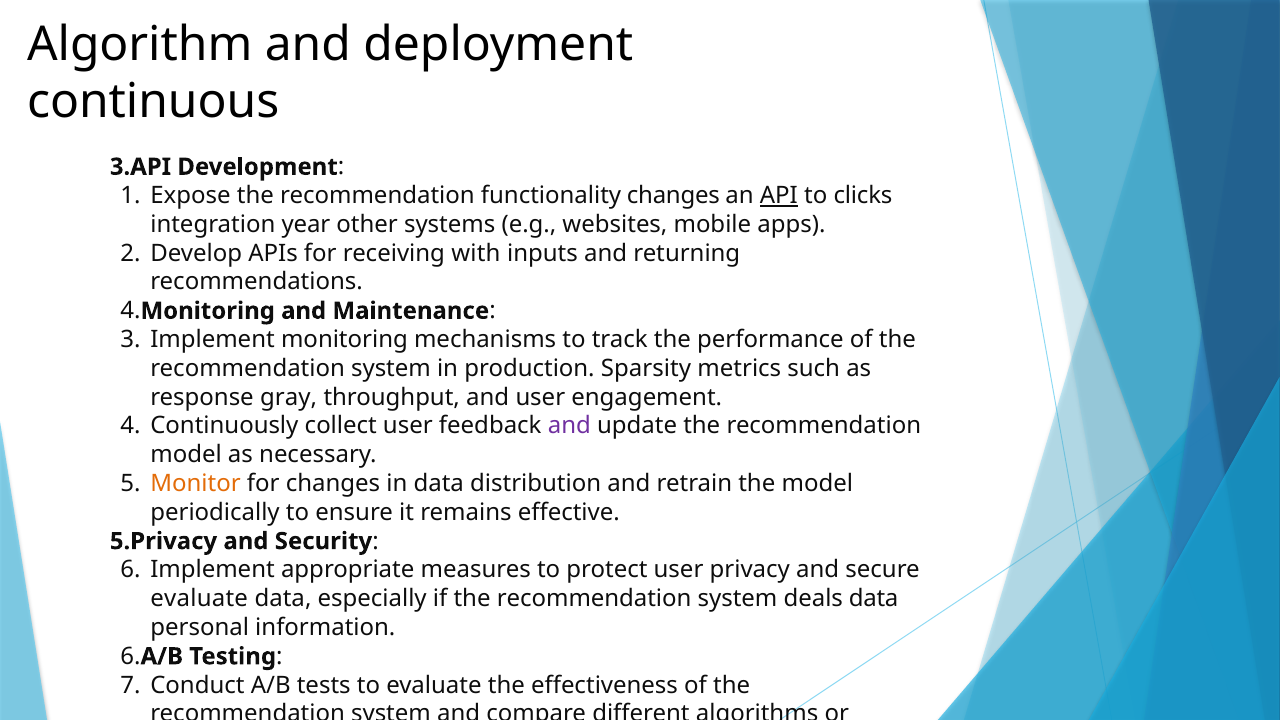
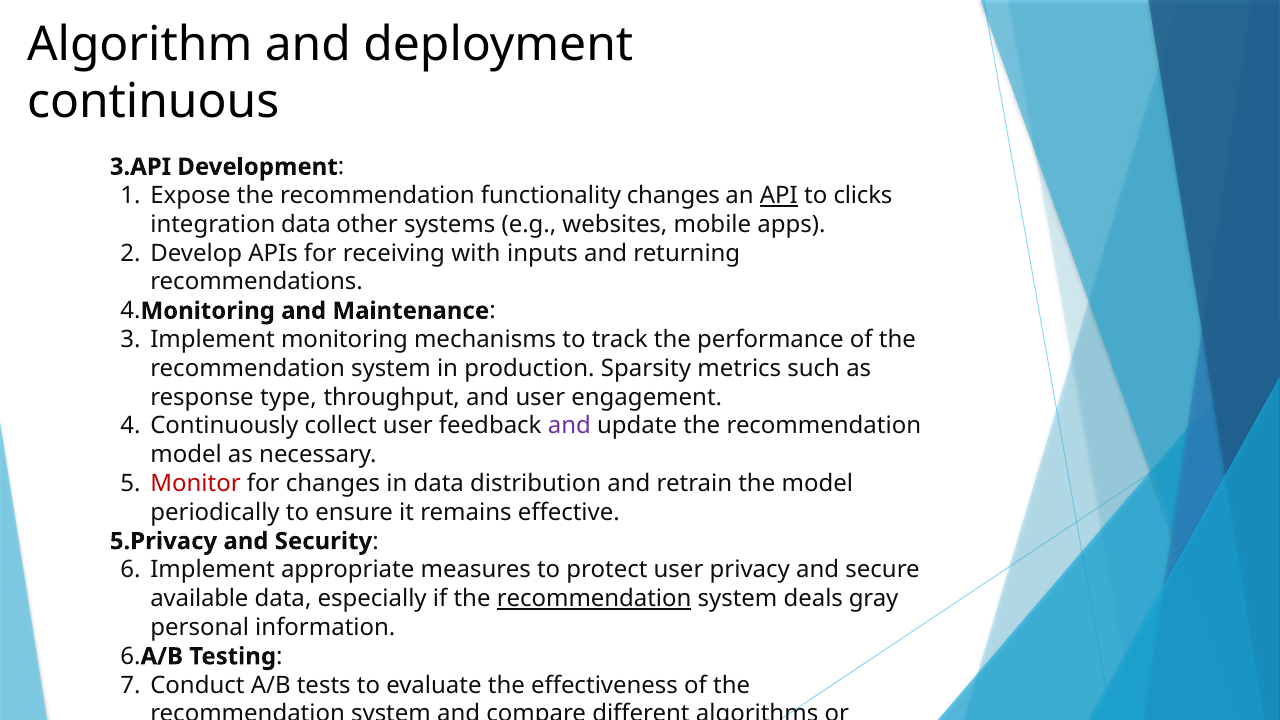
integration year: year -> data
gray: gray -> type
Monitor colour: orange -> red
evaluate at (199, 599): evaluate -> available
recommendation at (594, 599) underline: none -> present
deals data: data -> gray
